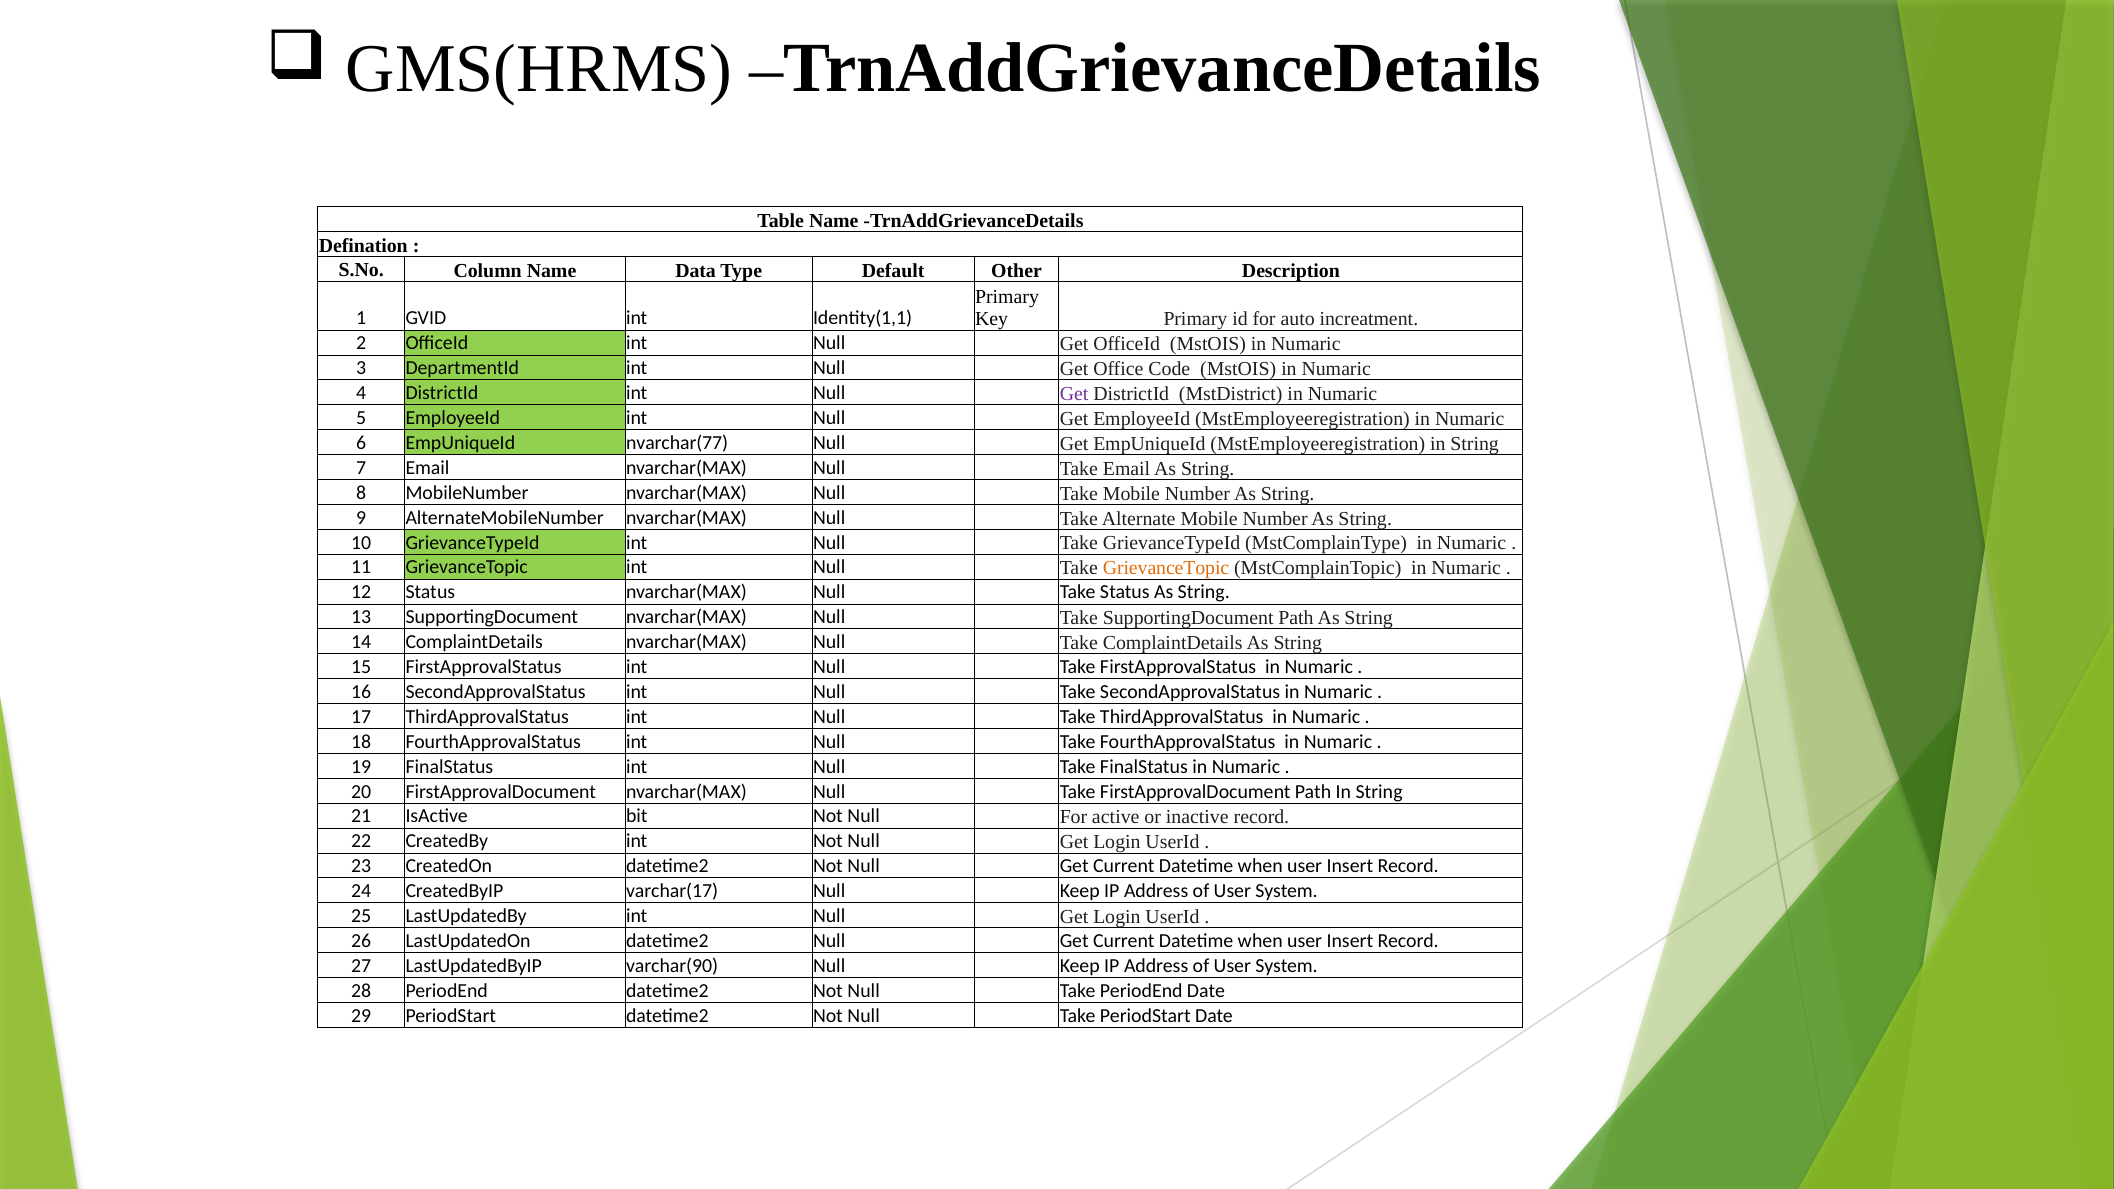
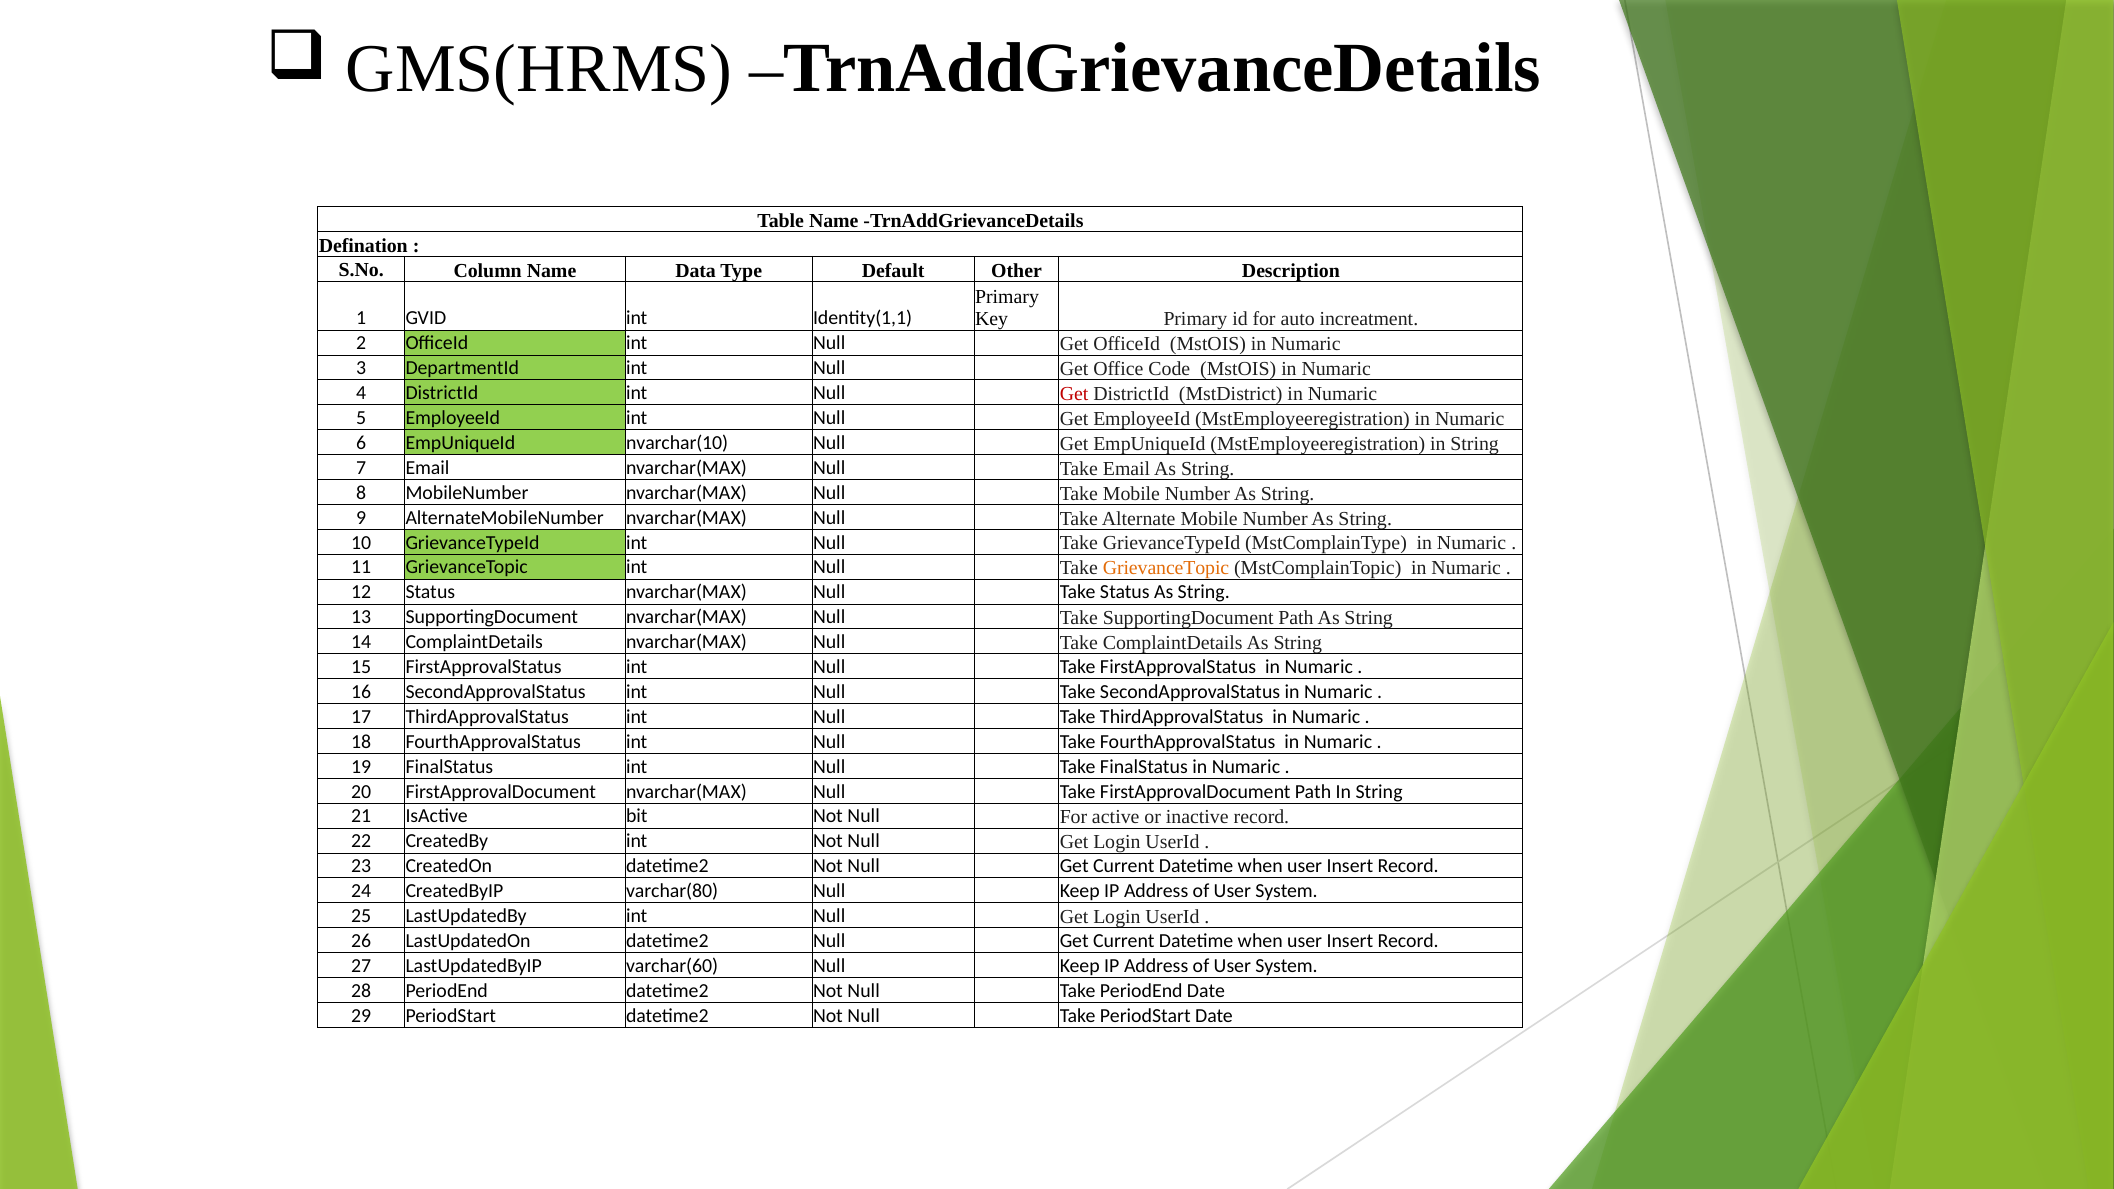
Get at (1074, 394) colour: purple -> red
nvarchar(77: nvarchar(77 -> nvarchar(10
varchar(17: varchar(17 -> varchar(80
varchar(90: varchar(90 -> varchar(60
